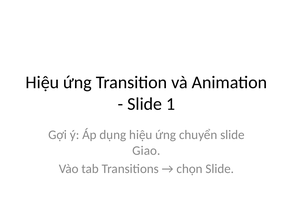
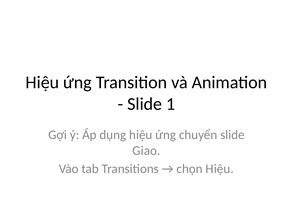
chọn Slide: Slide -> Hiệu
